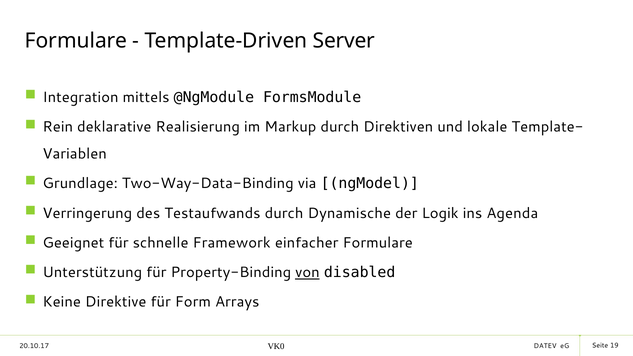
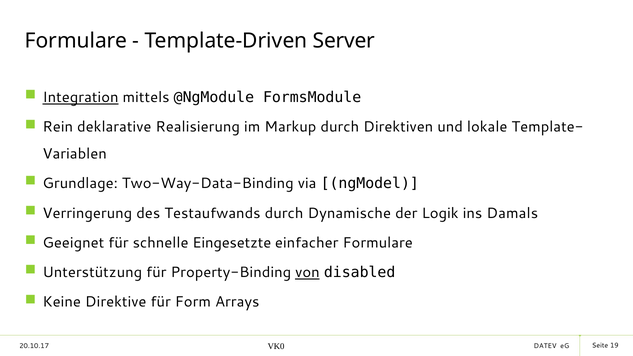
Integration underline: none -> present
Agenda: Agenda -> Damals
Framework: Framework -> Eingesetzte
